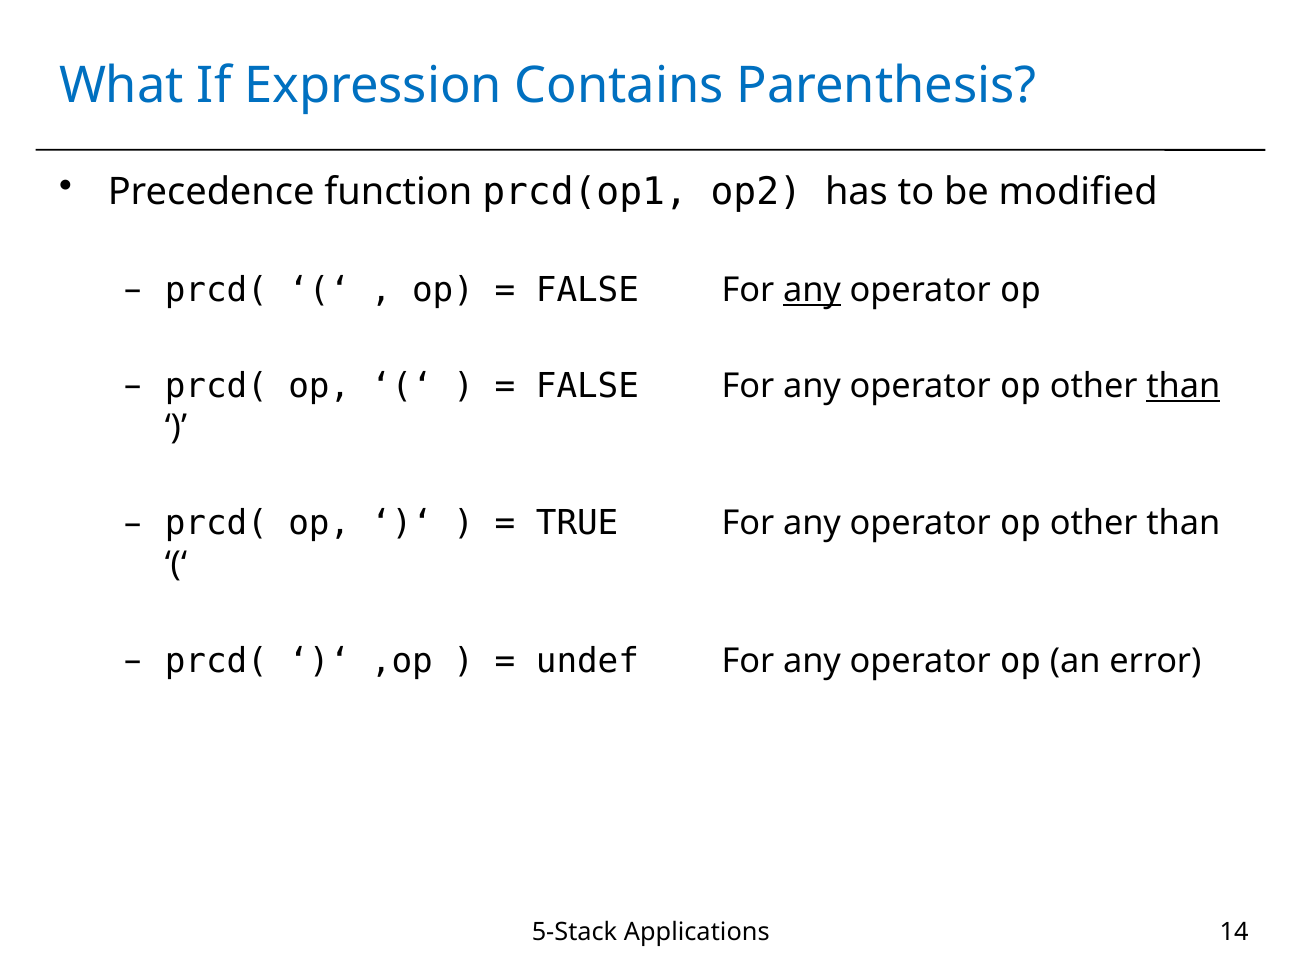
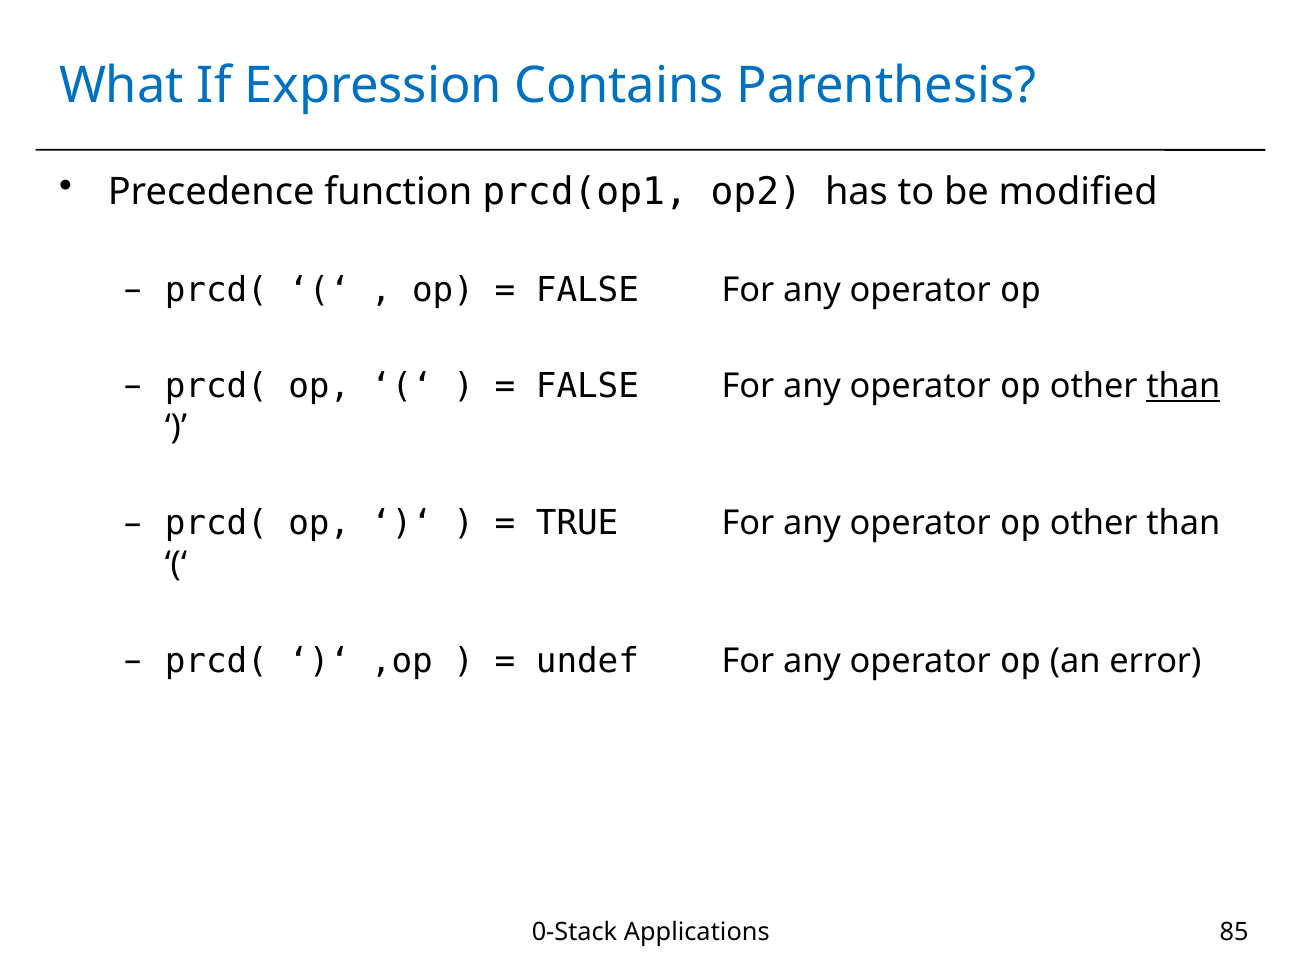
any at (812, 290) underline: present -> none
5-Stack: 5-Stack -> 0-Stack
14: 14 -> 85
